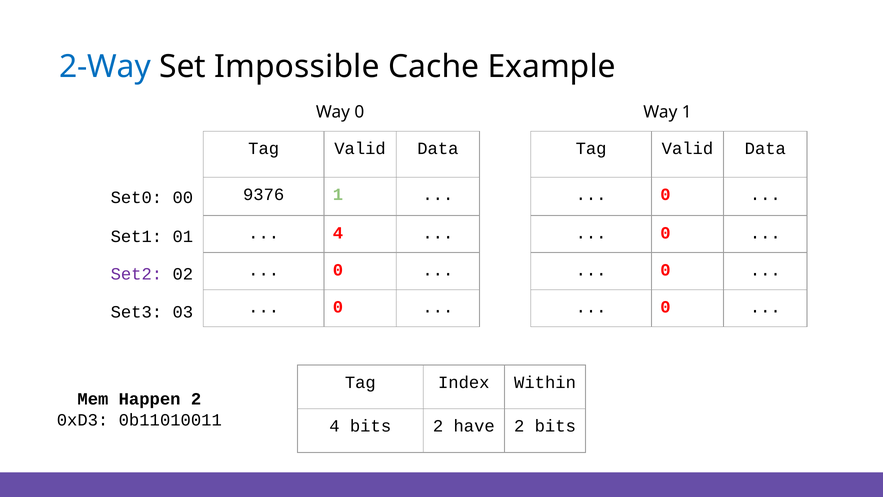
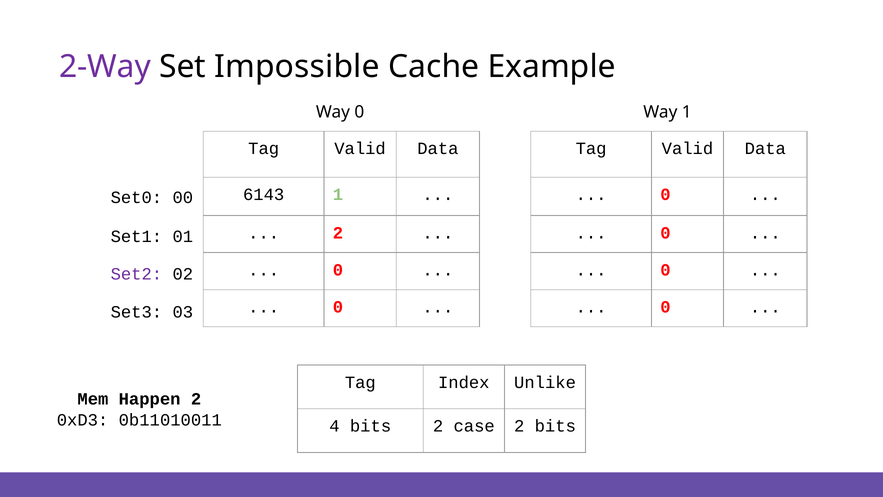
2-Way colour: blue -> purple
9376: 9376 -> 6143
4 at (338, 233): 4 -> 2
Within: Within -> Unlike
have: have -> case
